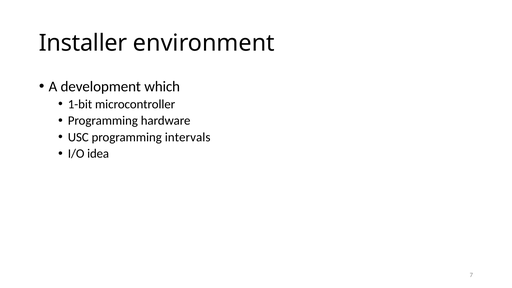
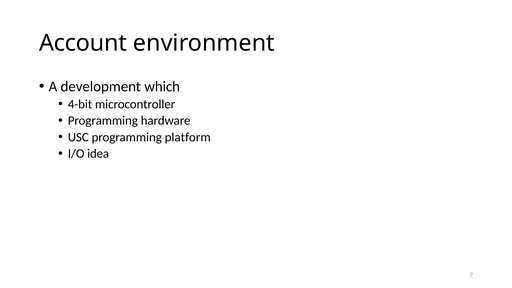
Installer: Installer -> Account
1-bit: 1-bit -> 4-bit
intervals: intervals -> platform
